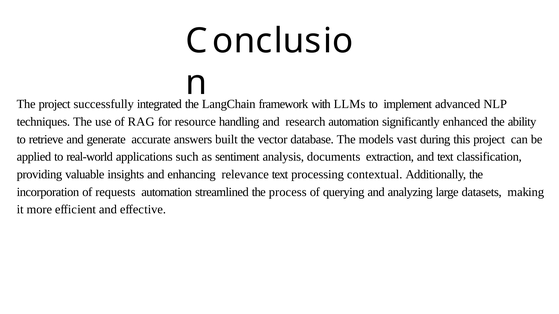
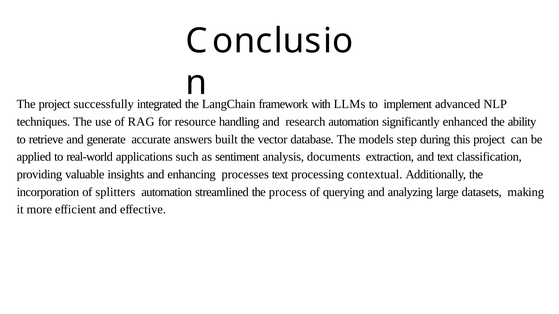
vast: vast -> step
relevance: relevance -> processes
requests: requests -> splitters
